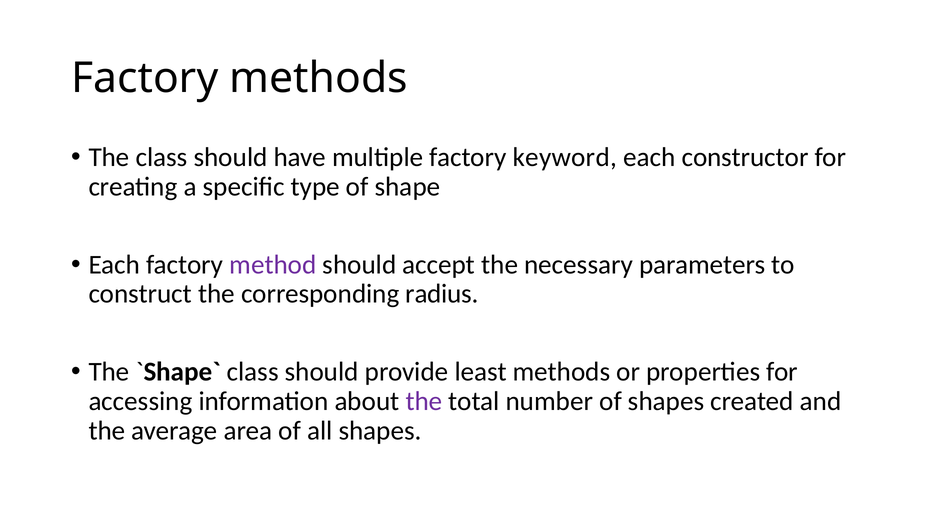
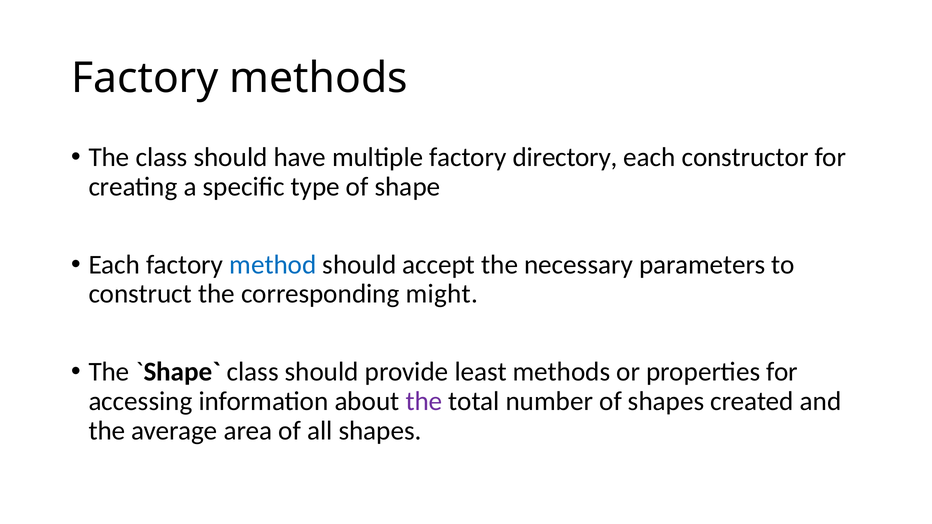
keyword: keyword -> directory
method colour: purple -> blue
radius: radius -> might
